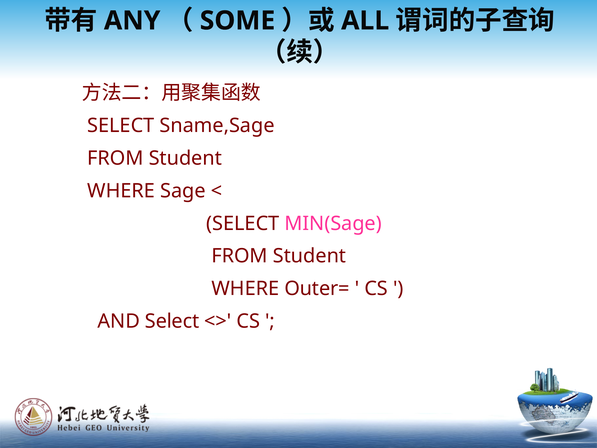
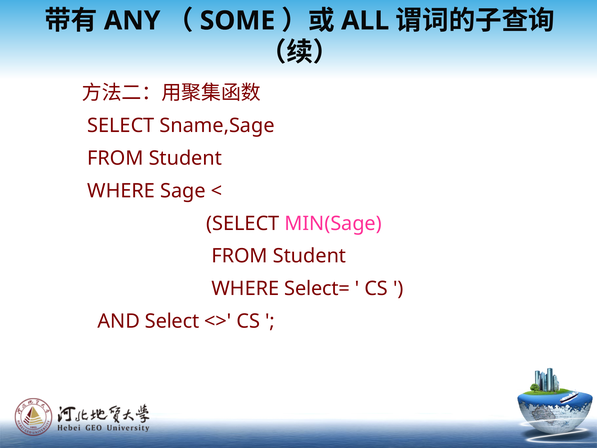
Outer=: Outer= -> Select=
